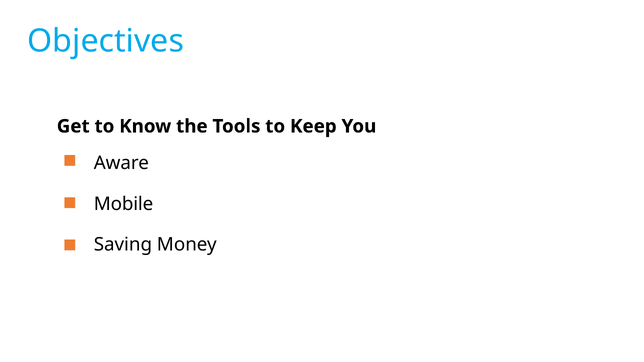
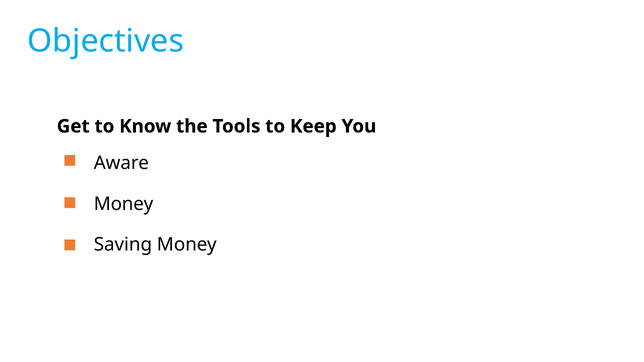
Mobile at (124, 204): Mobile -> Money
